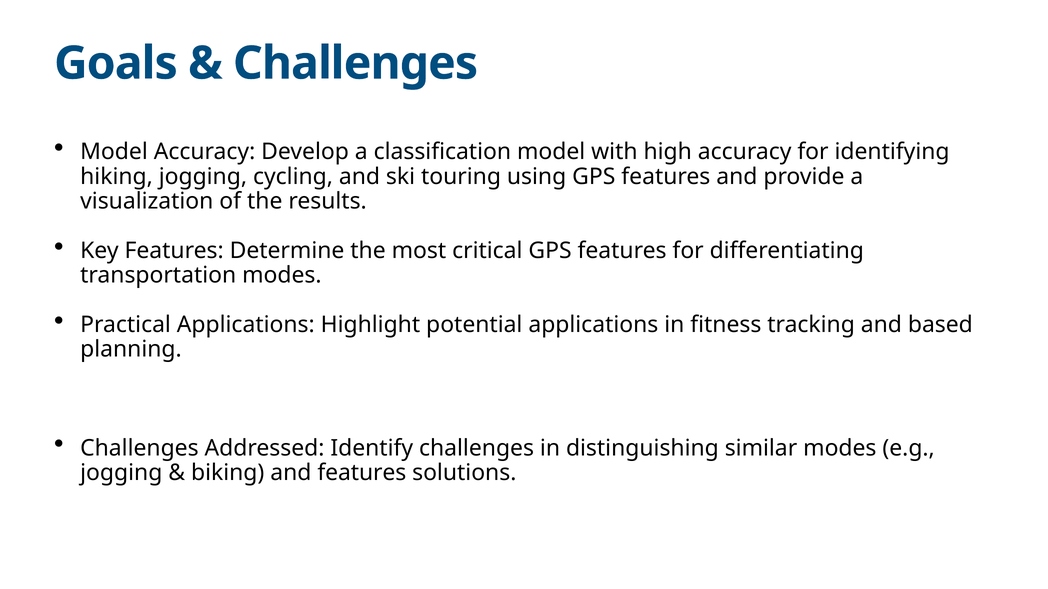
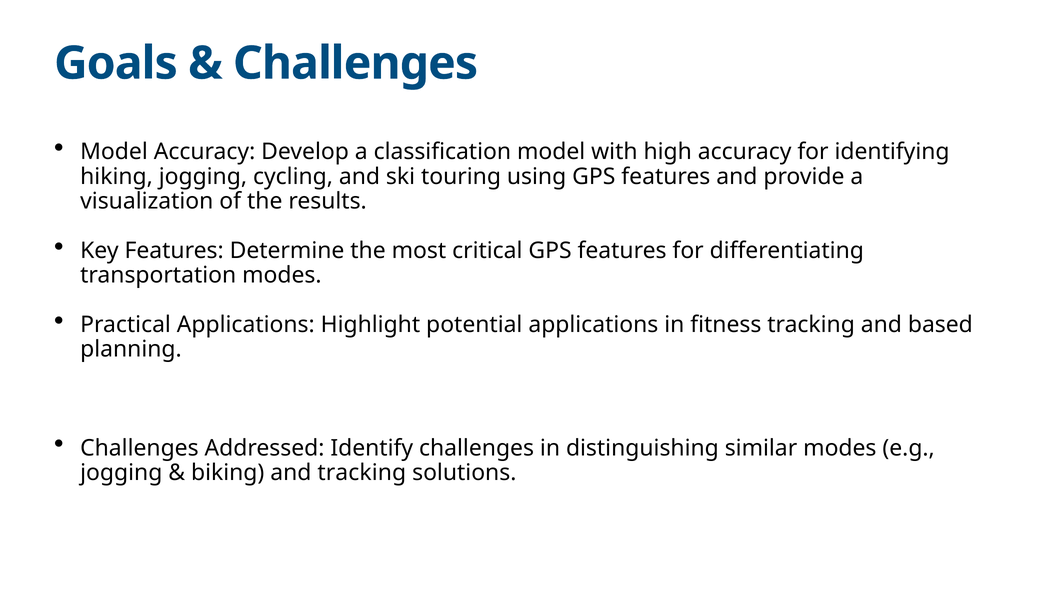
and features: features -> tracking
